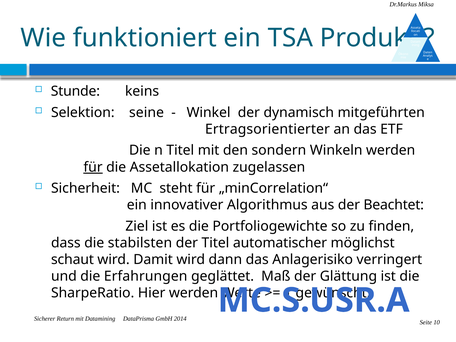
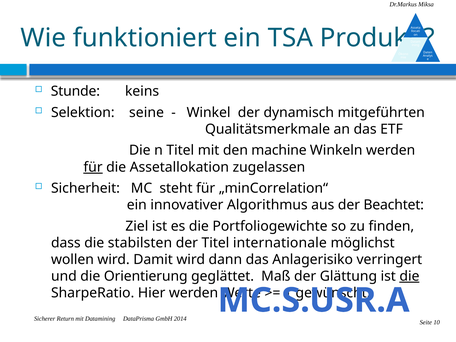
Ertragsorientierter: Ertragsorientierter -> Qualitätsmerkmale
sondern: sondern -> machine
automatischer: automatischer -> internationale
schaut: schaut -> wollen
Erfahrungen: Erfahrungen -> Orientierung
die at (409, 276) underline: none -> present
